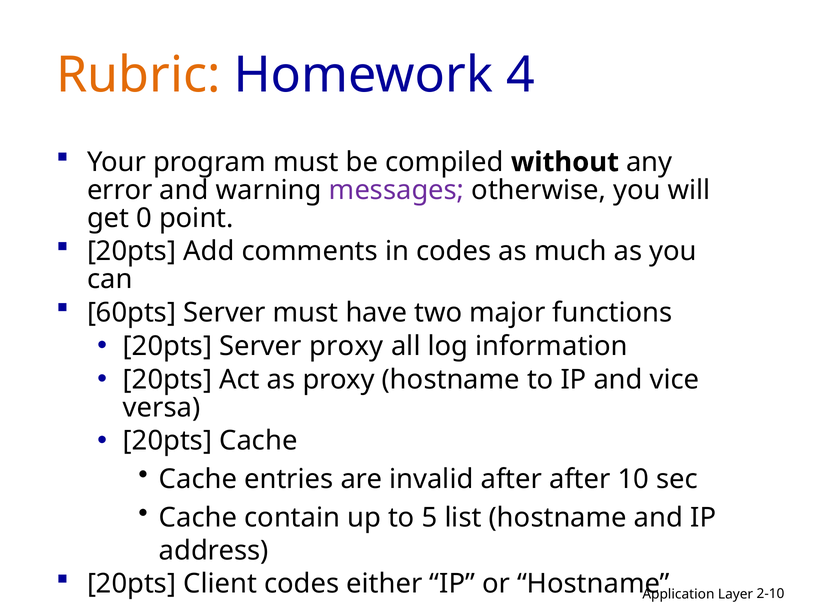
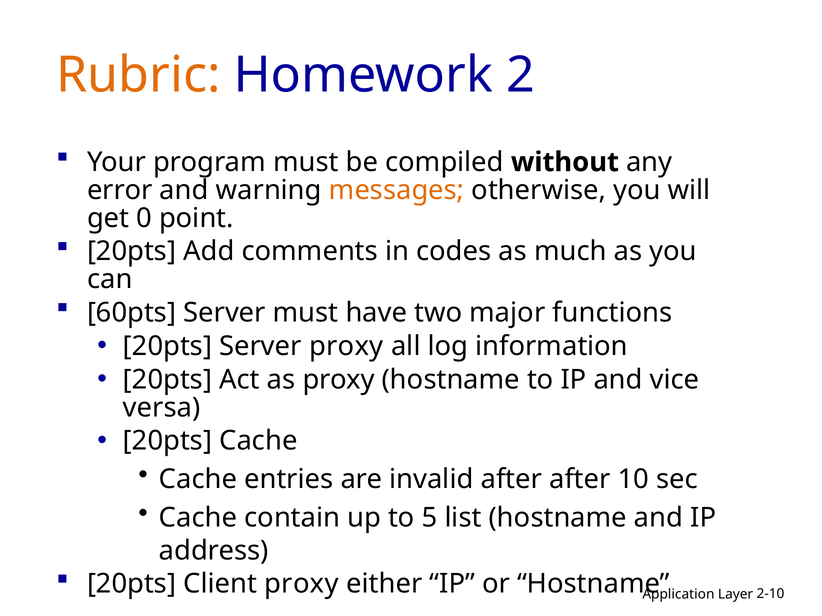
4: 4 -> 2
messages colour: purple -> orange
Client codes: codes -> proxy
